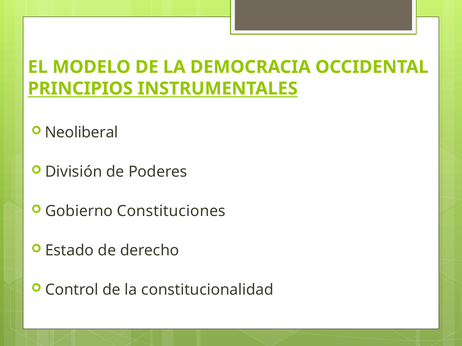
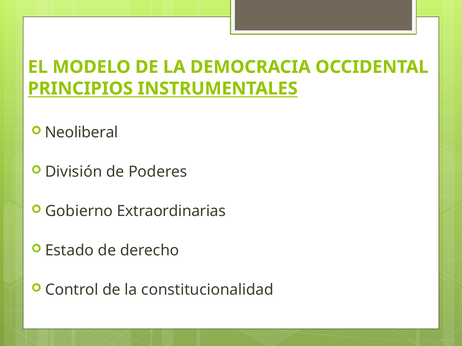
Constituciones: Constituciones -> Extraordinarias
